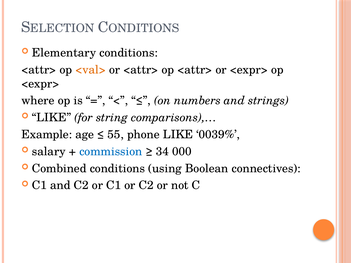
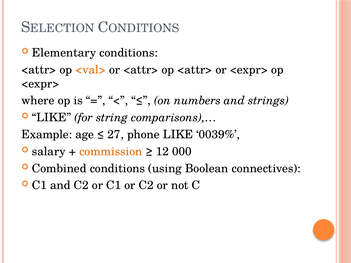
55: 55 -> 27
commission colour: blue -> orange
34: 34 -> 12
